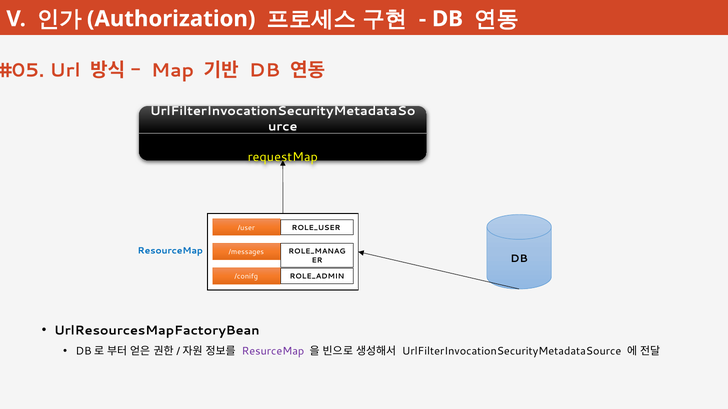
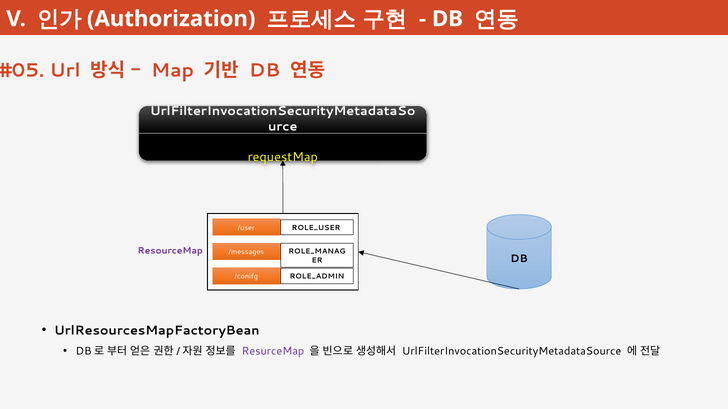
ResourceMap colour: blue -> purple
